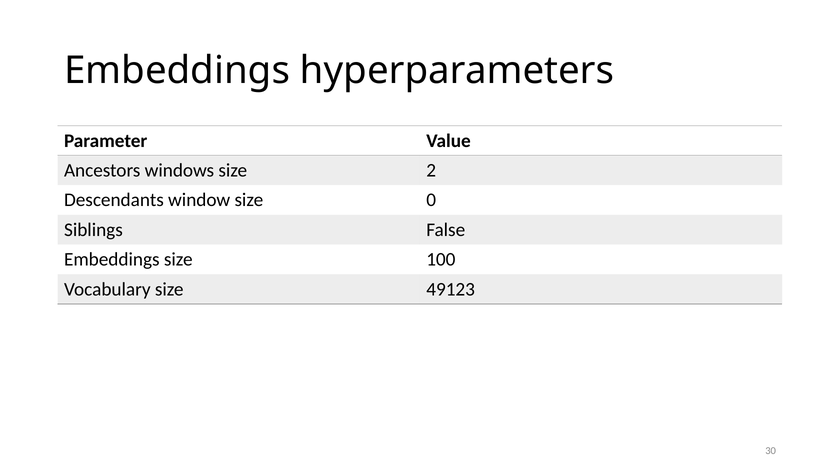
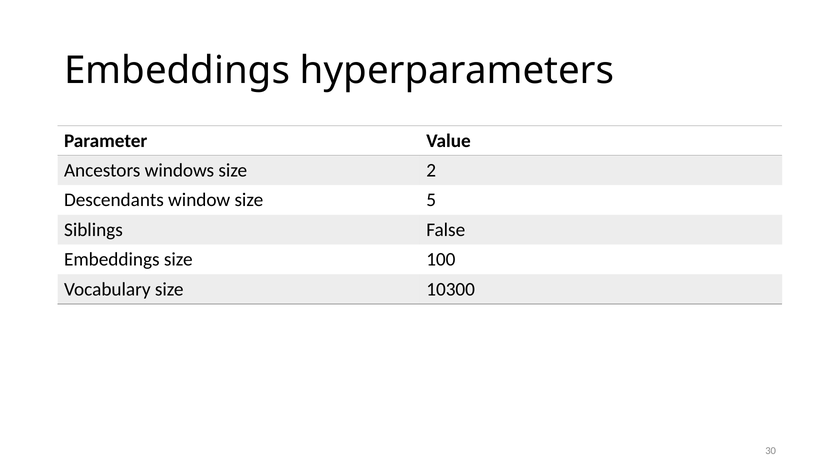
0: 0 -> 5
49123: 49123 -> 10300
